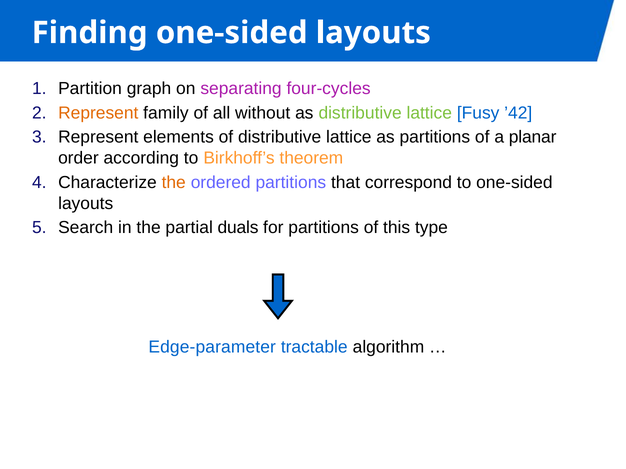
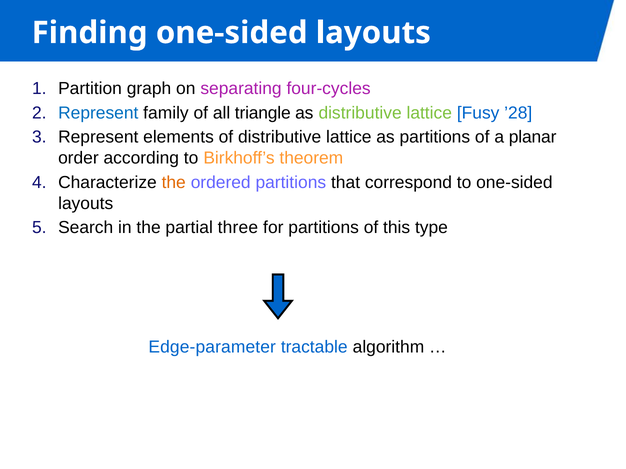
Represent at (98, 113) colour: orange -> blue
without: without -> triangle
’42: ’42 -> ’28
duals: duals -> three
